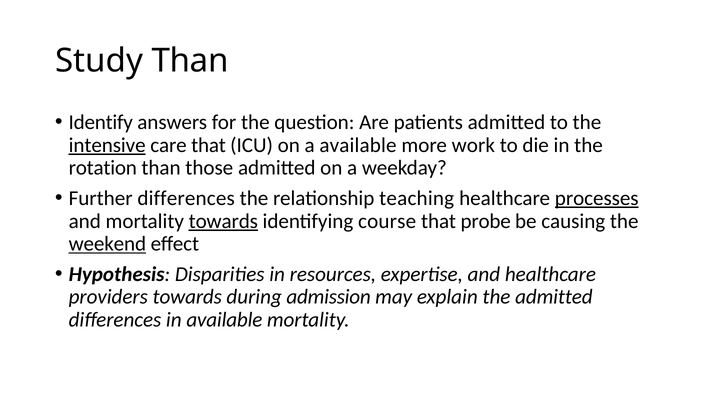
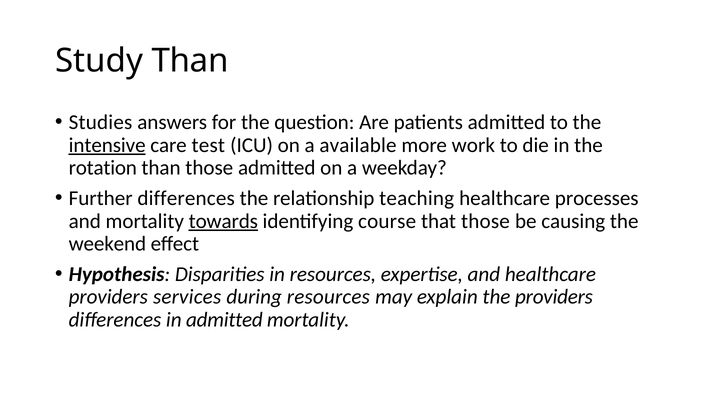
Identify: Identify -> Studies
care that: that -> test
processes underline: present -> none
that probe: probe -> those
weekend underline: present -> none
providers towards: towards -> services
during admission: admission -> resources
the admitted: admitted -> providers
in available: available -> admitted
